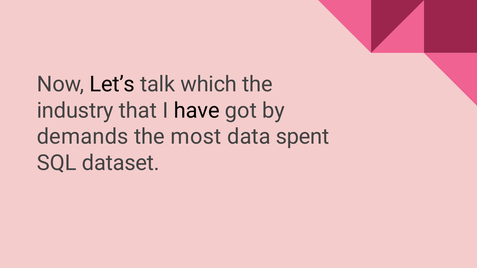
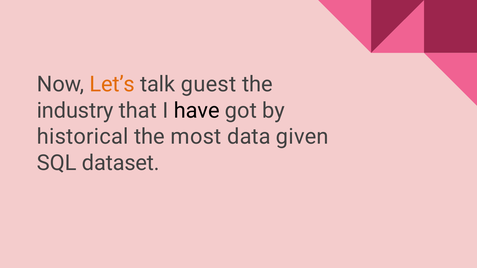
Let’s colour: black -> orange
which: which -> guest
demands: demands -> historical
spent: spent -> given
